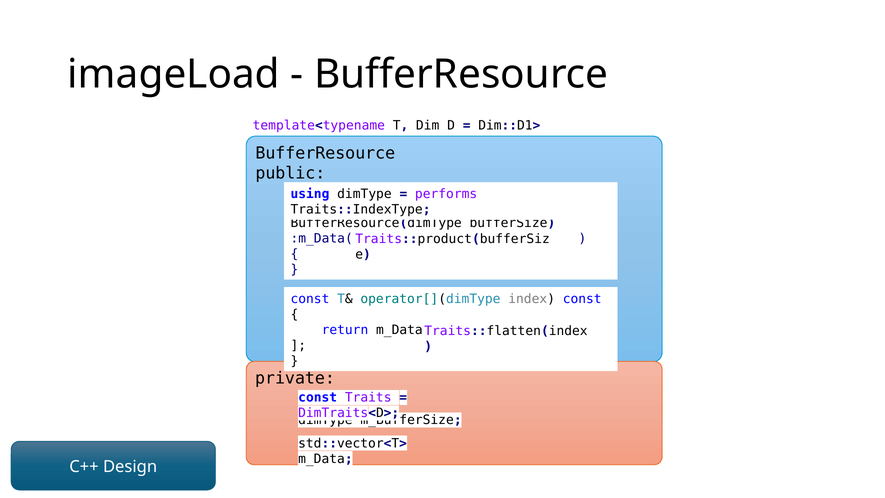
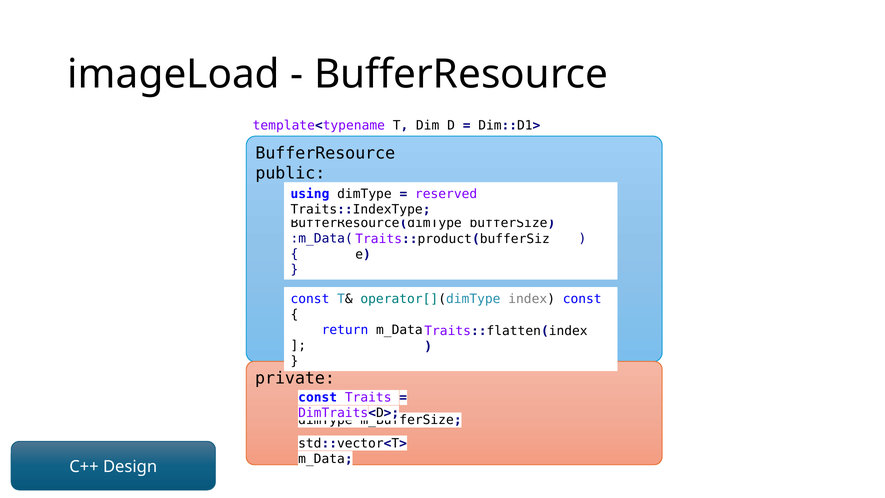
performs: performs -> reserved
